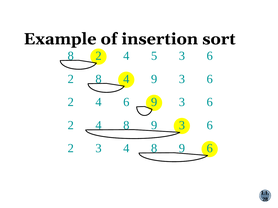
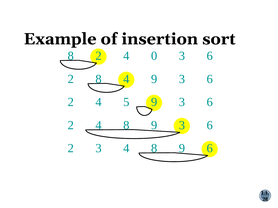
5: 5 -> 0
4 6: 6 -> 5
